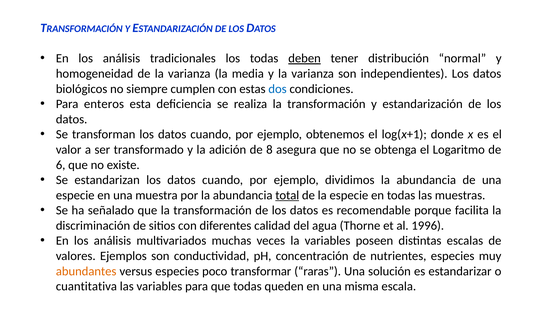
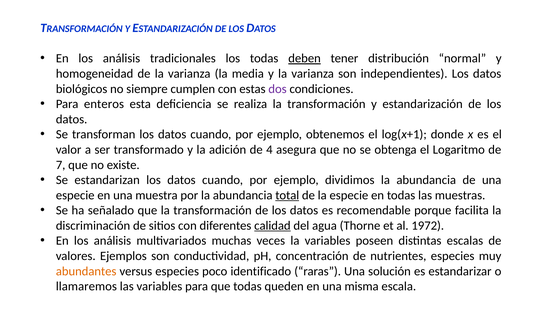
dos colour: blue -> purple
8: 8 -> 4
6: 6 -> 7
calidad underline: none -> present
1996: 1996 -> 1972
transformar: transformar -> identificado
cuantitativa: cuantitativa -> llamaremos
